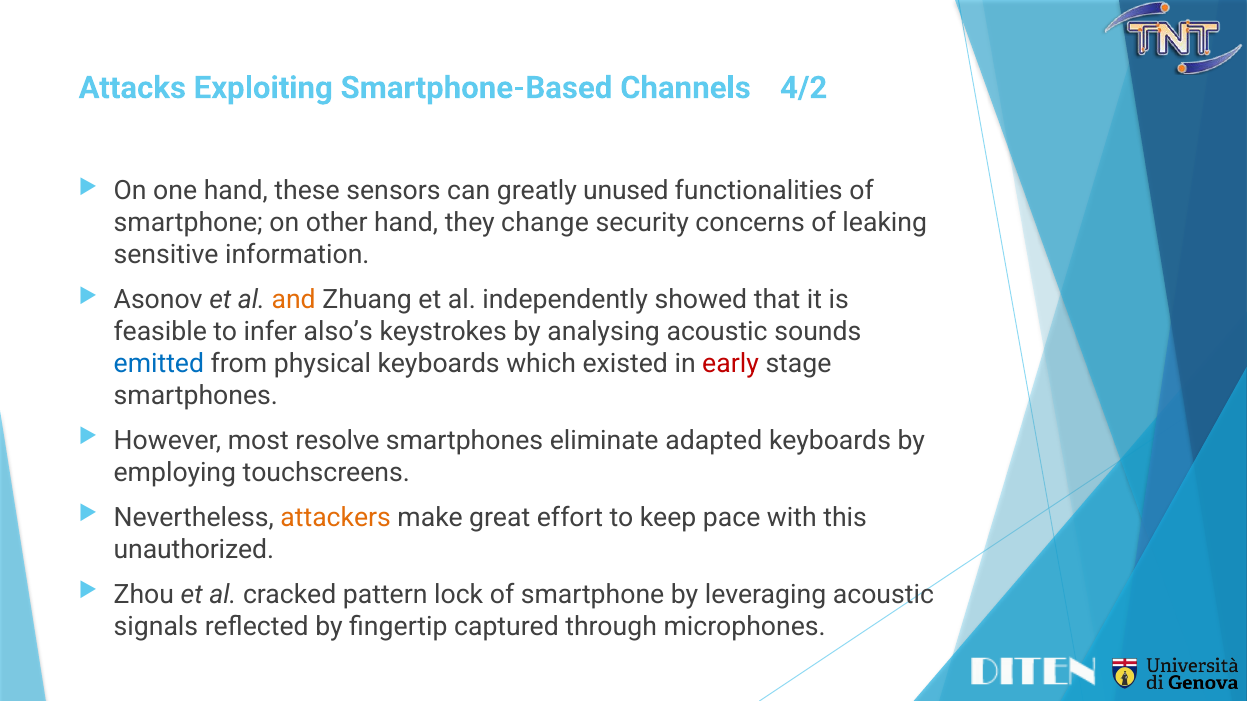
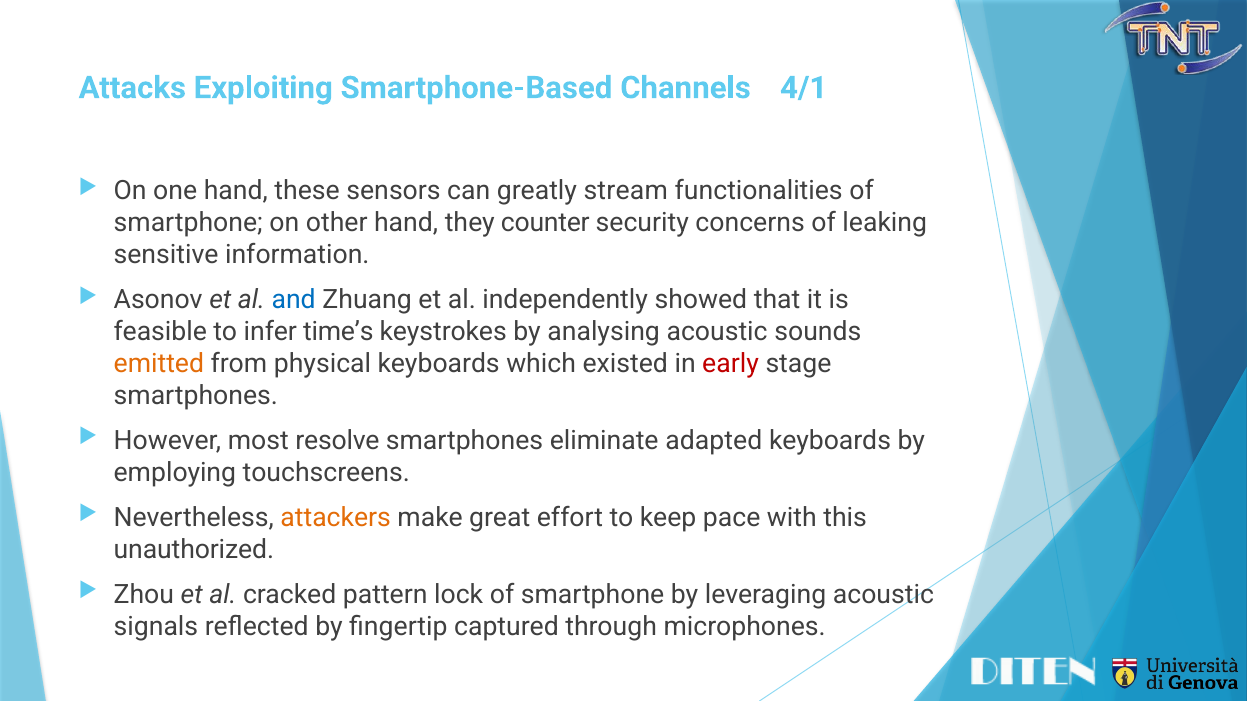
4/2: 4/2 -> 4/1
unused: unused -> stream
change: change -> counter
and colour: orange -> blue
also’s: also’s -> time’s
emitted colour: blue -> orange
